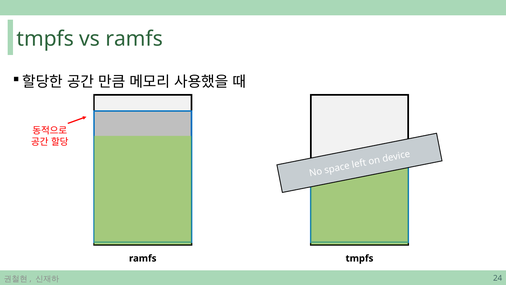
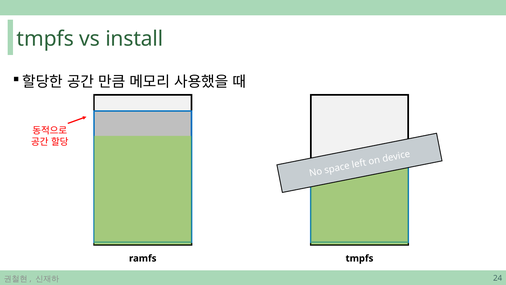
vs ramfs: ramfs -> install
